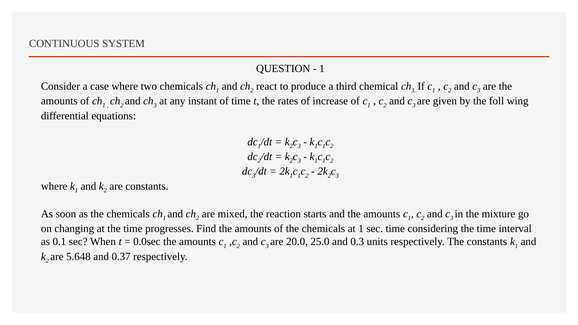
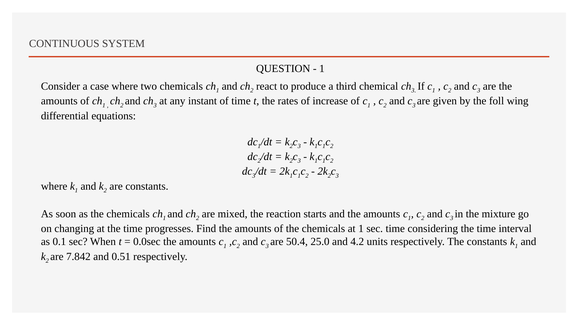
20.0: 20.0 -> 50.4
0.3: 0.3 -> 4.2
5.648: 5.648 -> 7.842
0.37: 0.37 -> 0.51
